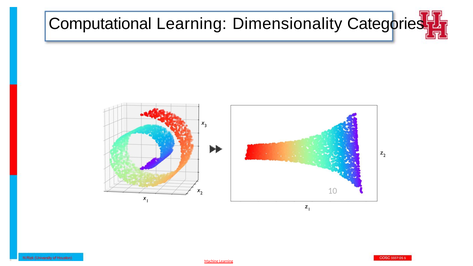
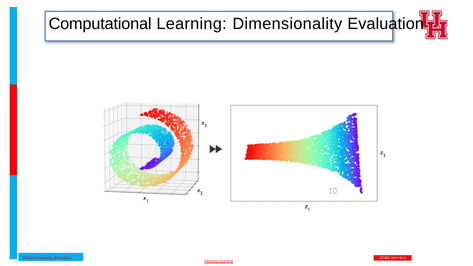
Categories: Categories -> Evaluation
